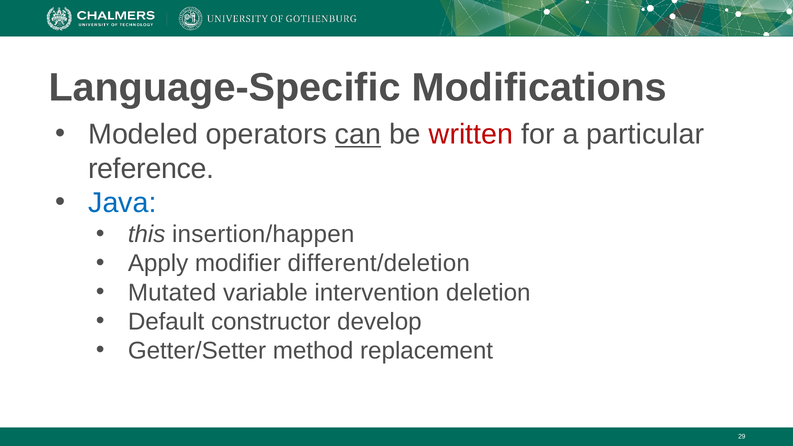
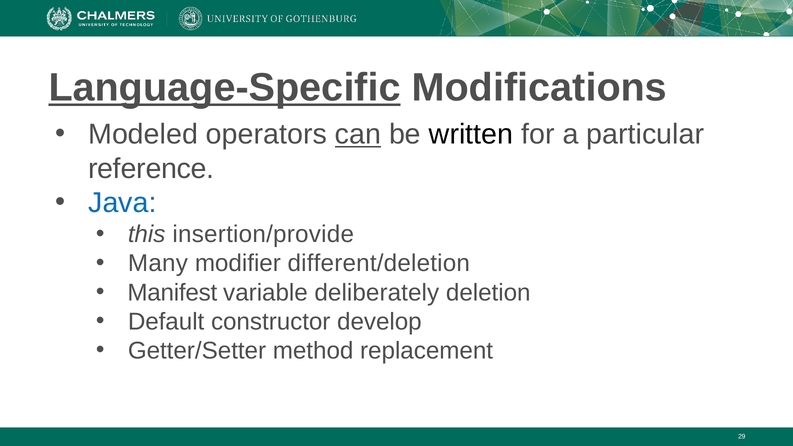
Language-Specific underline: none -> present
written colour: red -> black
insertion/happen: insertion/happen -> insertion/provide
Apply: Apply -> Many
Mutated: Mutated -> Manifest
intervention: intervention -> deliberately
